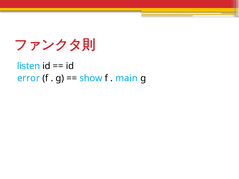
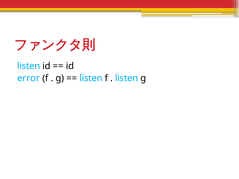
show at (91, 78): show -> listen
main at (127, 78): main -> listen
